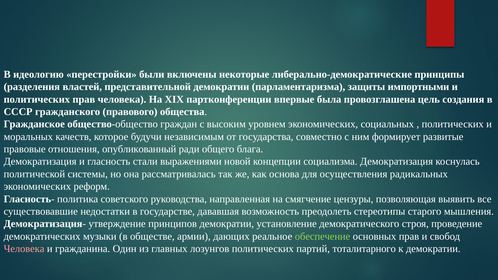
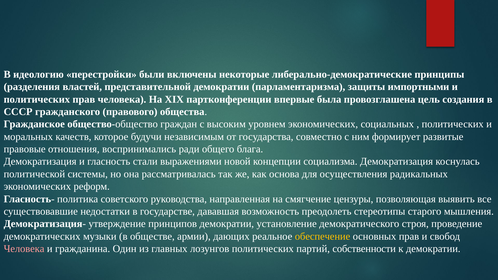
опубликованный: опубликованный -> воспринимались
обеспечение colour: light green -> yellow
тоталитарного: тоталитарного -> собственности
